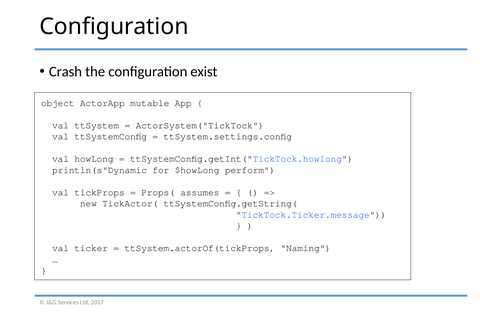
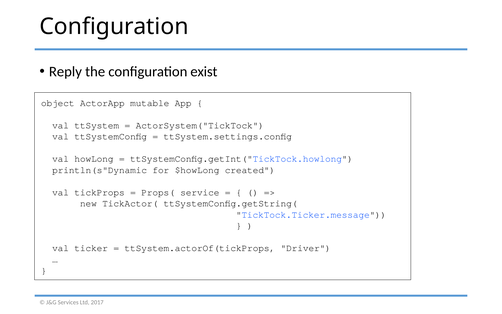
Crash: Crash -> Reply
perform: perform -> created
assumes: assumes -> service
Naming: Naming -> Driver
